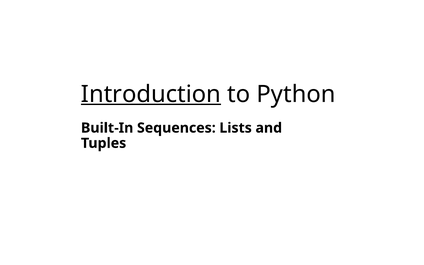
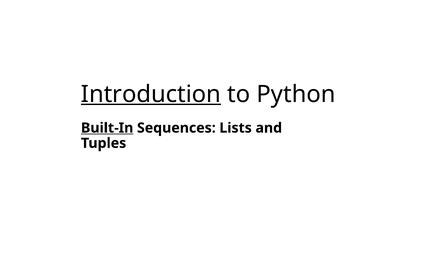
Built-In underline: none -> present
